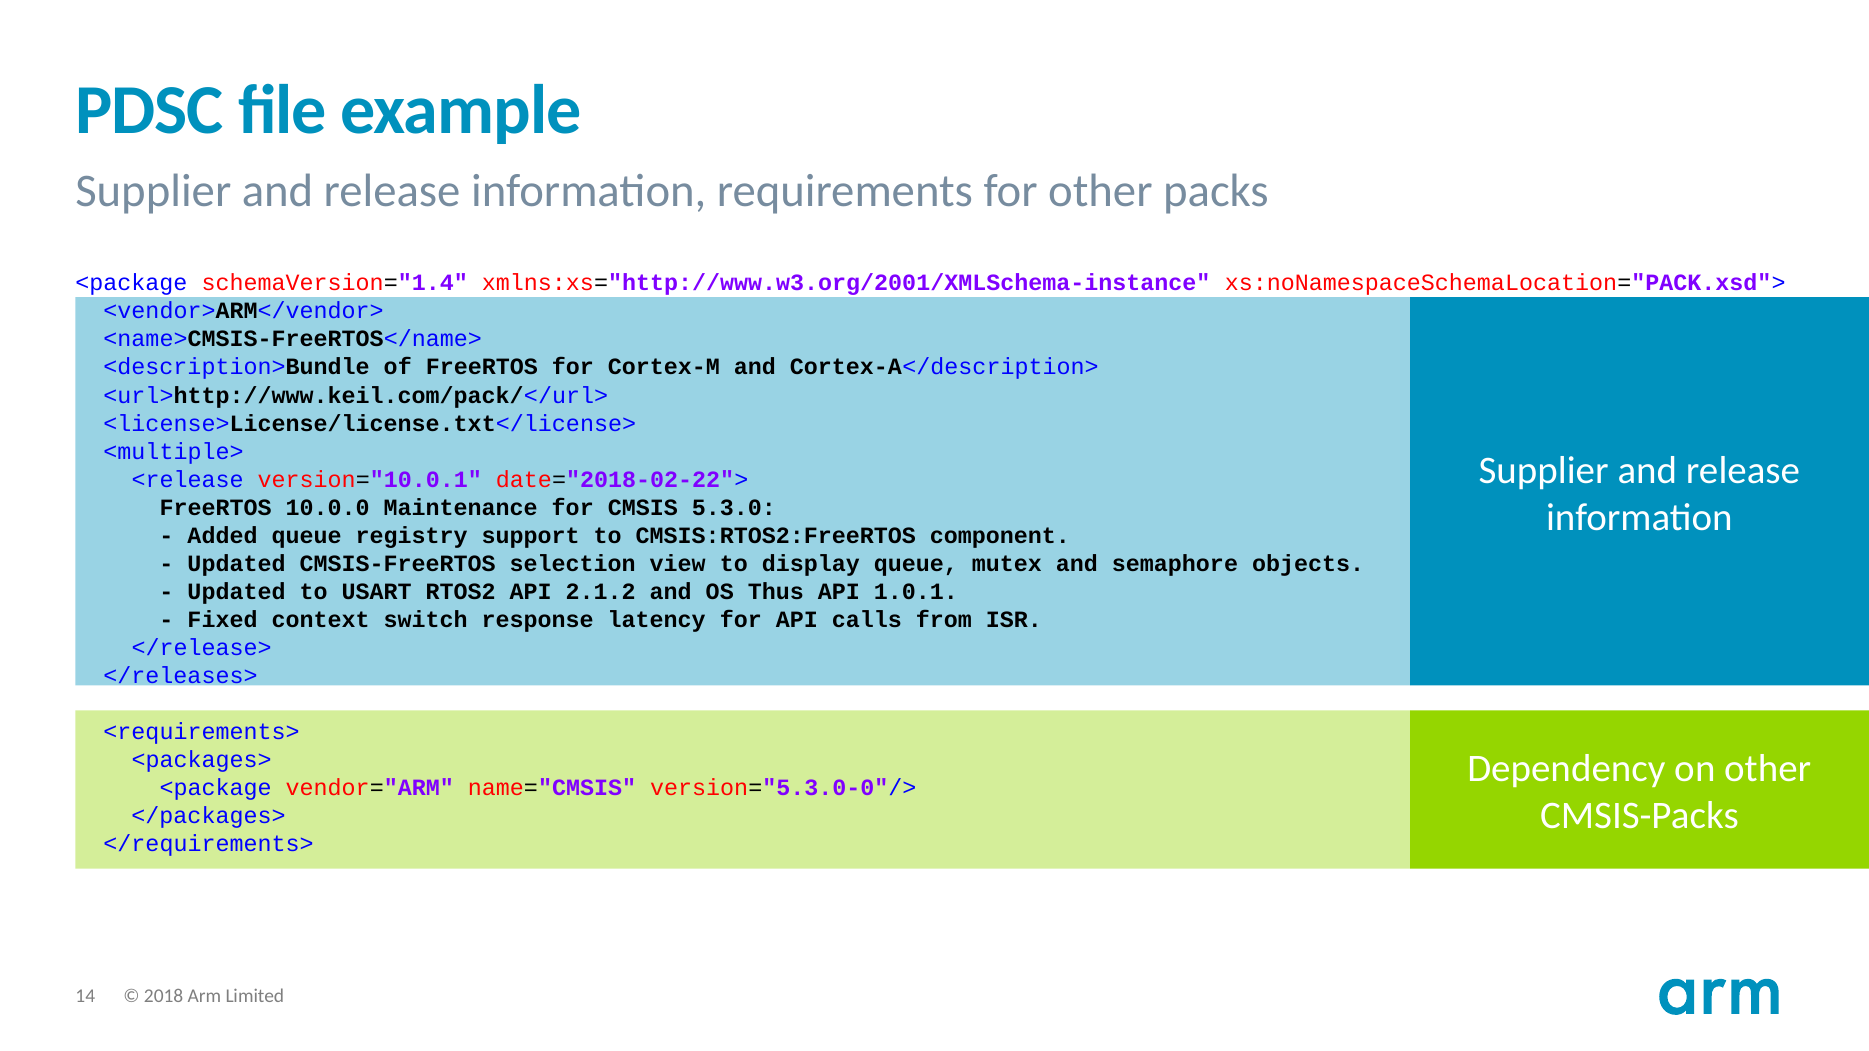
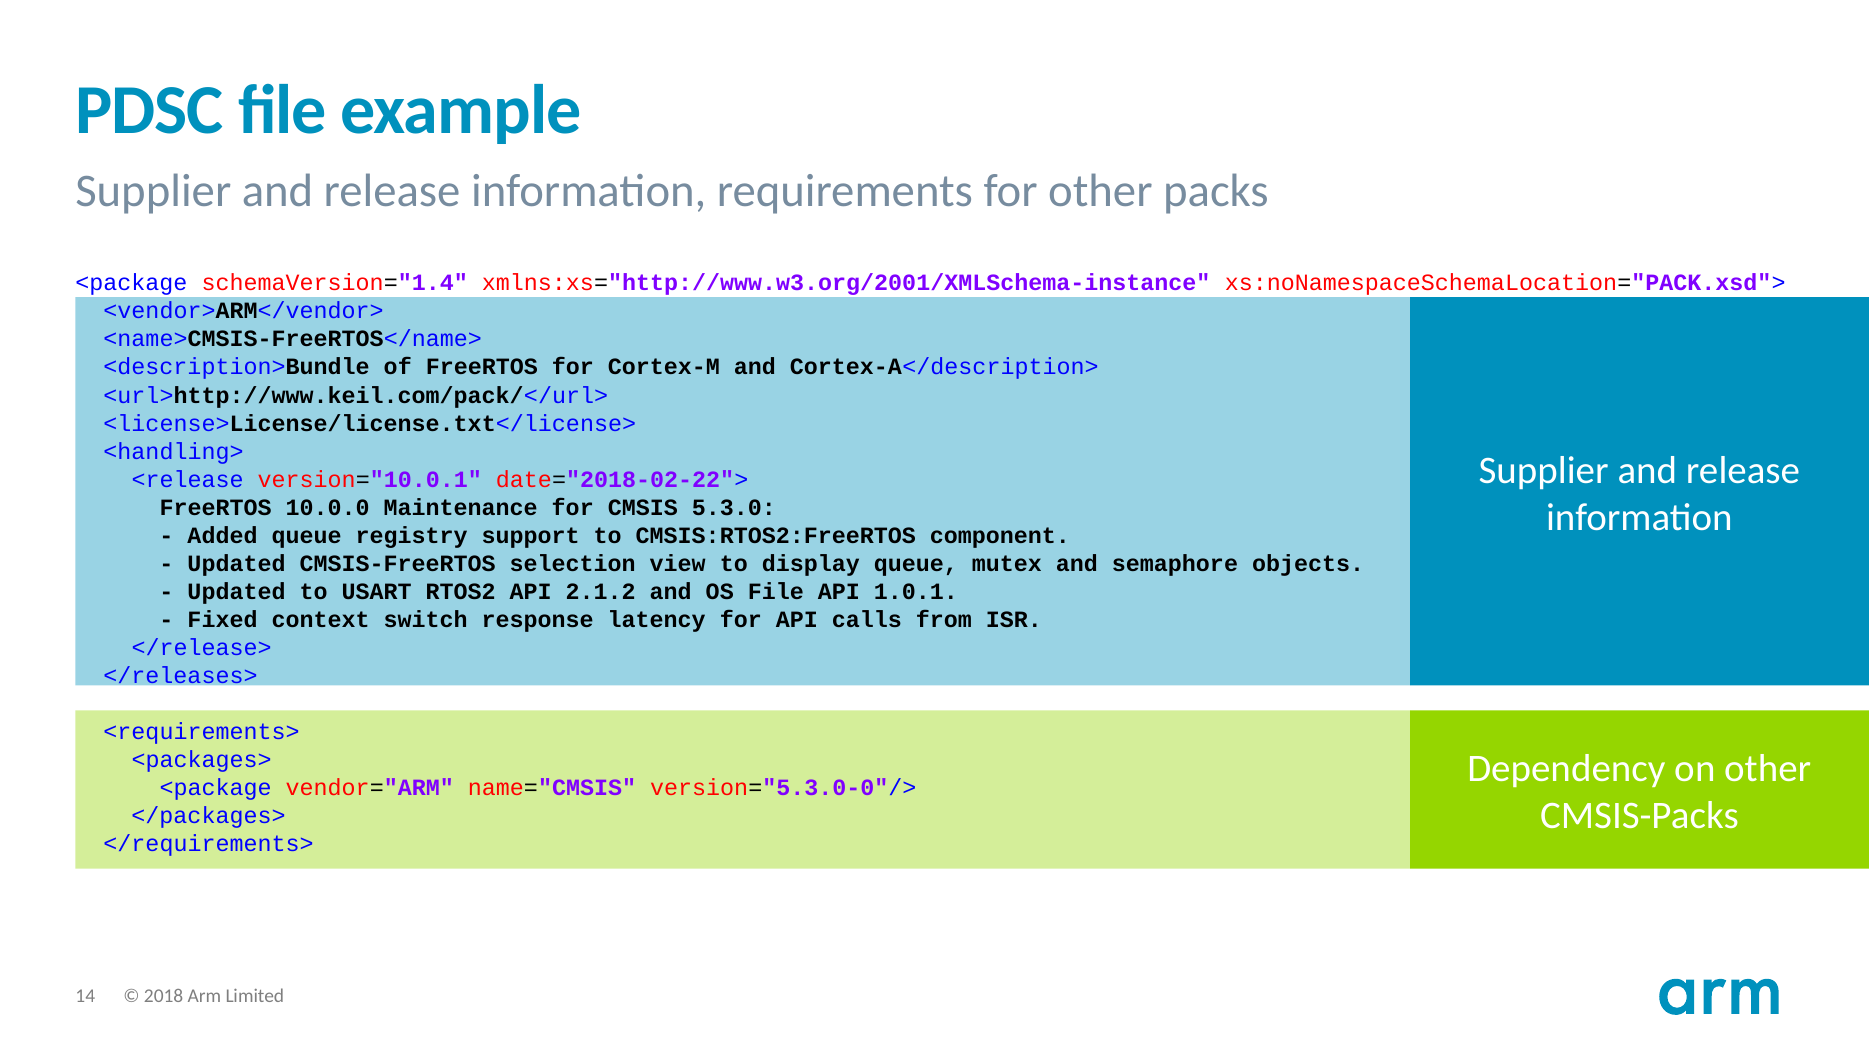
<multiple>: <multiple> -> <handling>
OS Thus: Thus -> File
